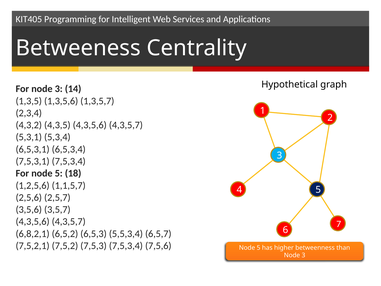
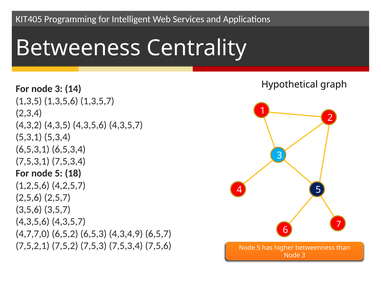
1,1,5,7: 1,1,5,7 -> 4,2,5,7
6,8,2,1: 6,8,2,1 -> 4,7,7,0
5,5,3,4: 5,5,3,4 -> 4,3,4,9
